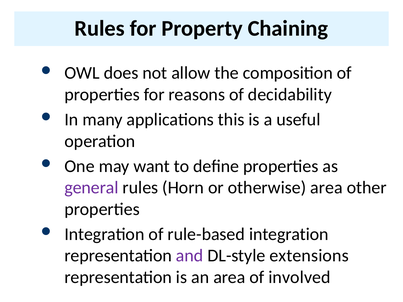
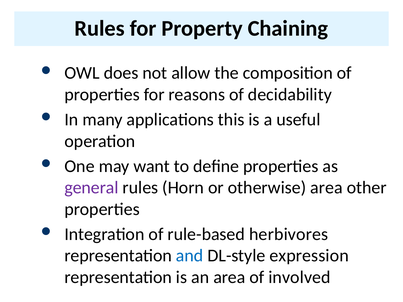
rule-based integration: integration -> herbivores
and colour: purple -> blue
extensions: extensions -> expression
